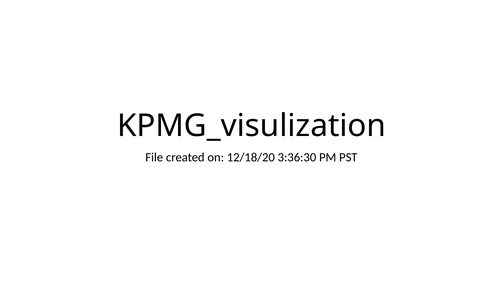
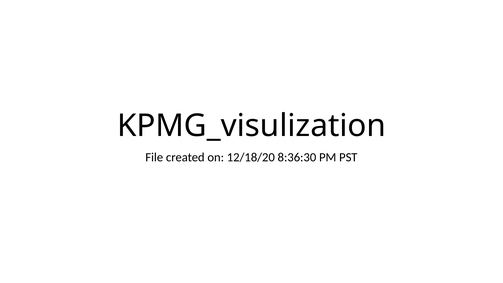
3:36:30: 3:36:30 -> 8:36:30
